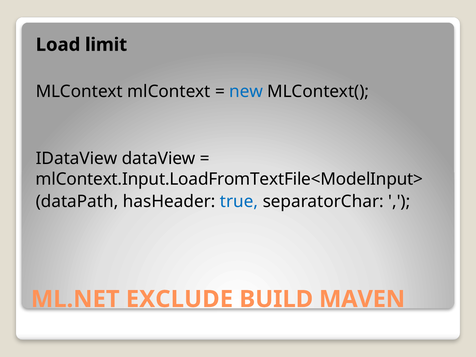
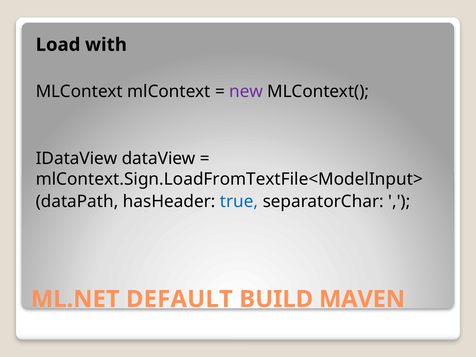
limit: limit -> with
new colour: blue -> purple
mlContext.Input.LoadFromTextFile<ModelInput>: mlContext.Input.LoadFromTextFile<ModelInput> -> mlContext.Sign.LoadFromTextFile<ModelInput>
EXCLUDE: EXCLUDE -> DEFAULT
